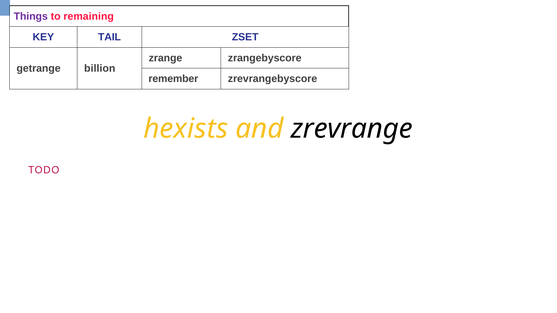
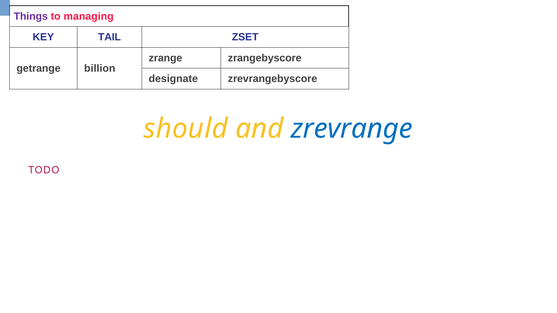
remaining: remaining -> managing
remember: remember -> designate
hexists: hexists -> should
zrevrange colour: black -> blue
